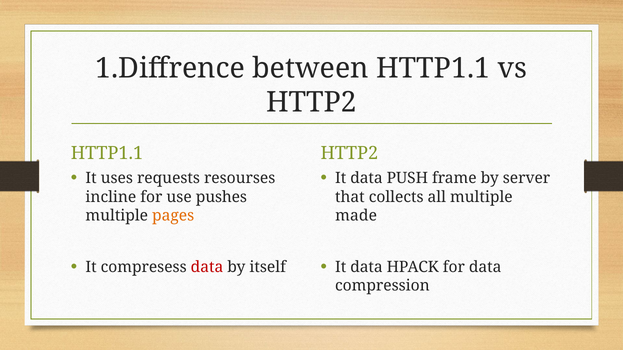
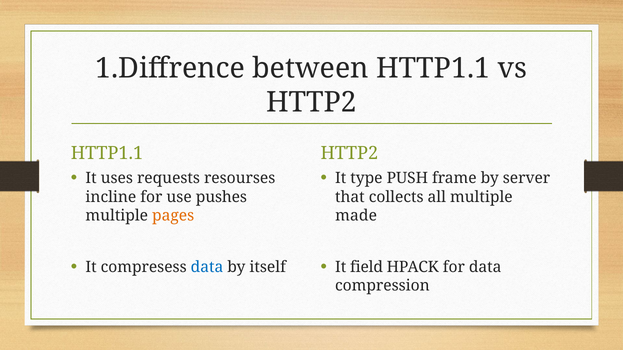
data at (366, 179): data -> type
data at (207, 267) colour: red -> blue
data at (366, 267): data -> field
